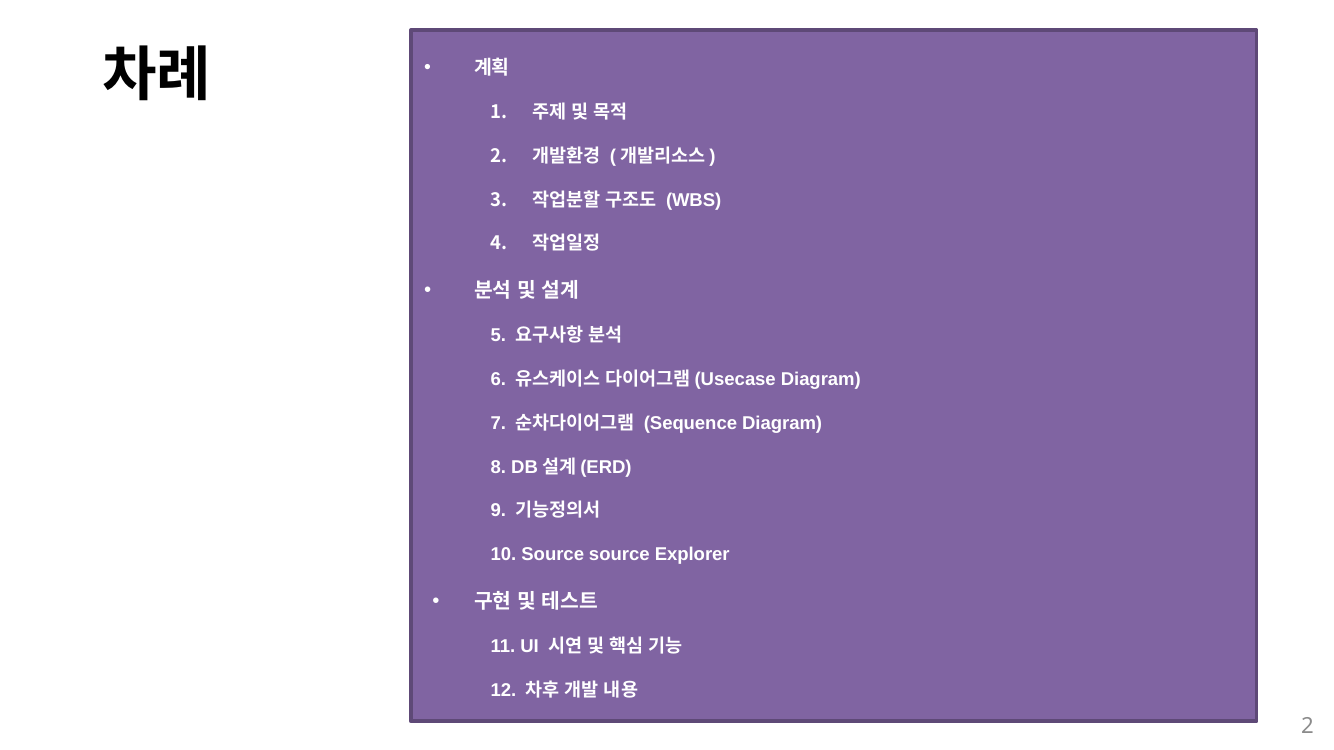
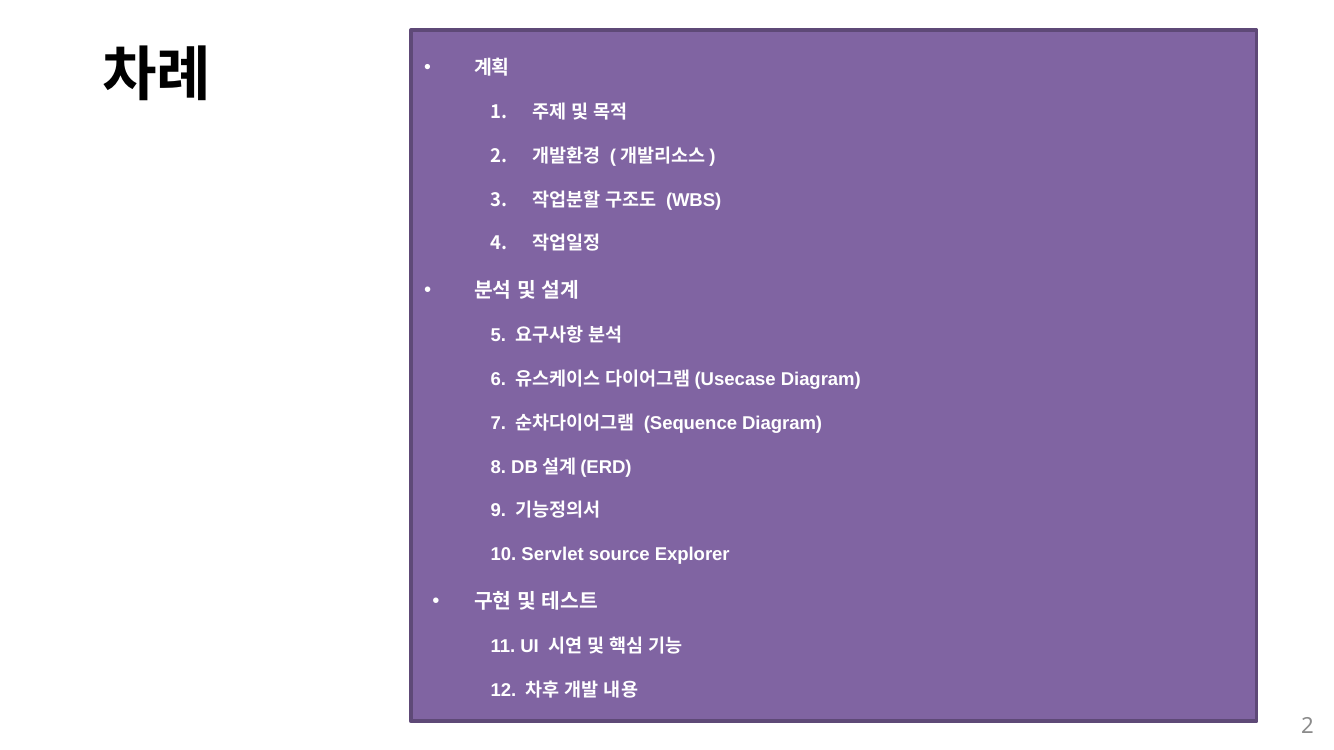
10 Source: Source -> Servlet
